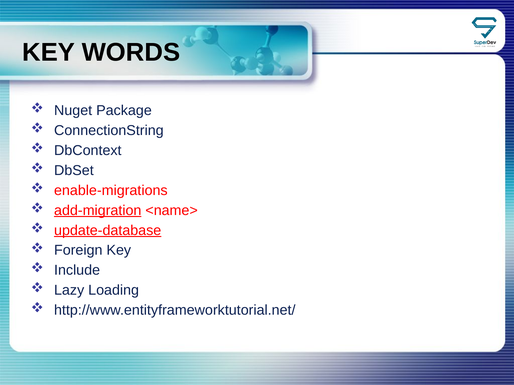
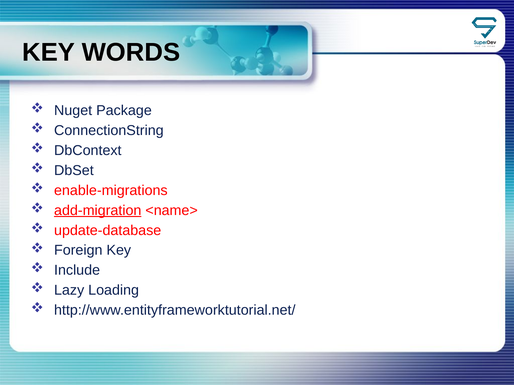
update-database underline: present -> none
